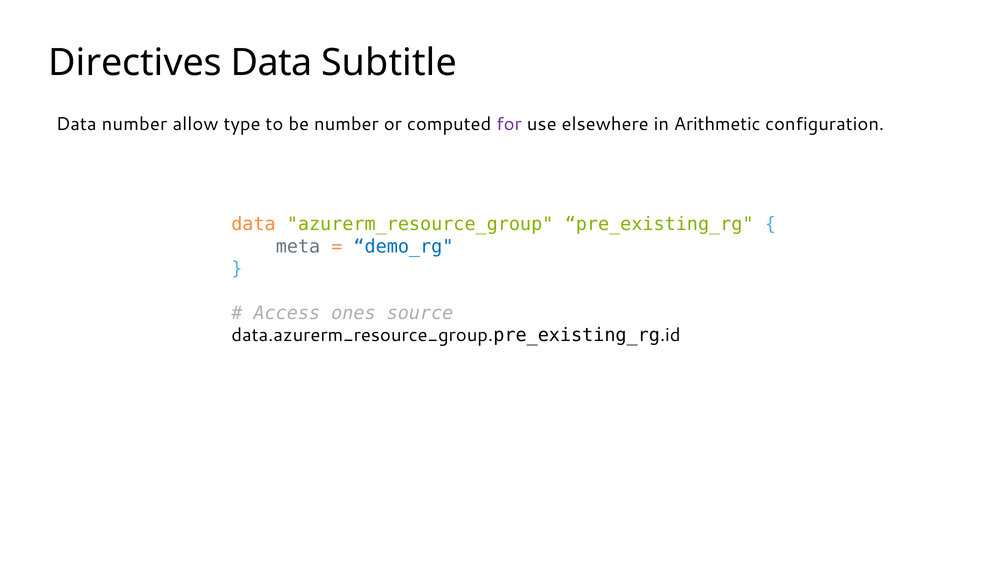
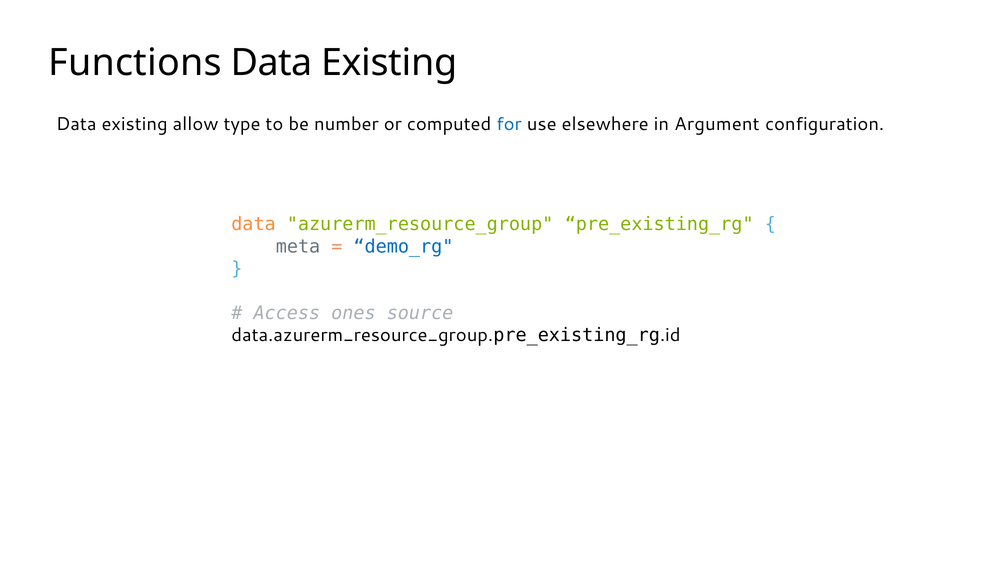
Directives: Directives -> Functions
Subtitle at (389, 63): Subtitle -> Existing
number at (134, 124): number -> existing
for colour: purple -> blue
Arithmetic: Arithmetic -> Argument
